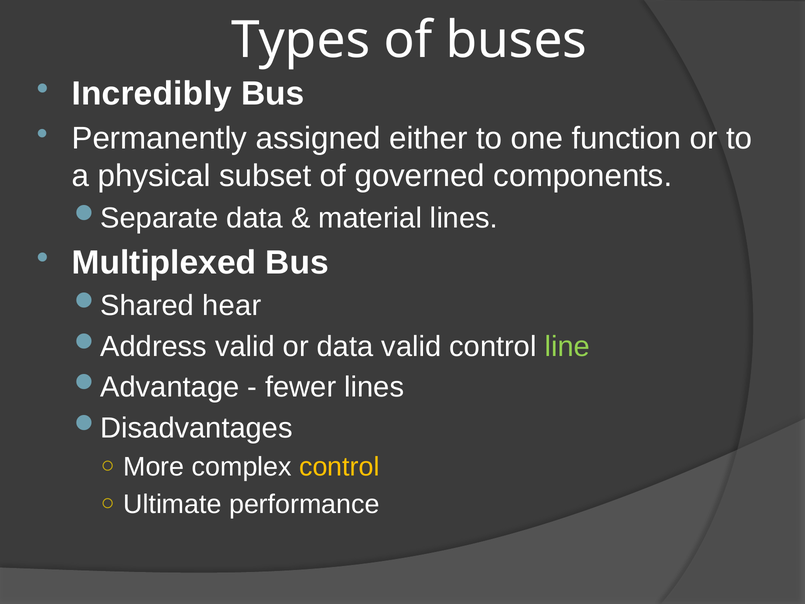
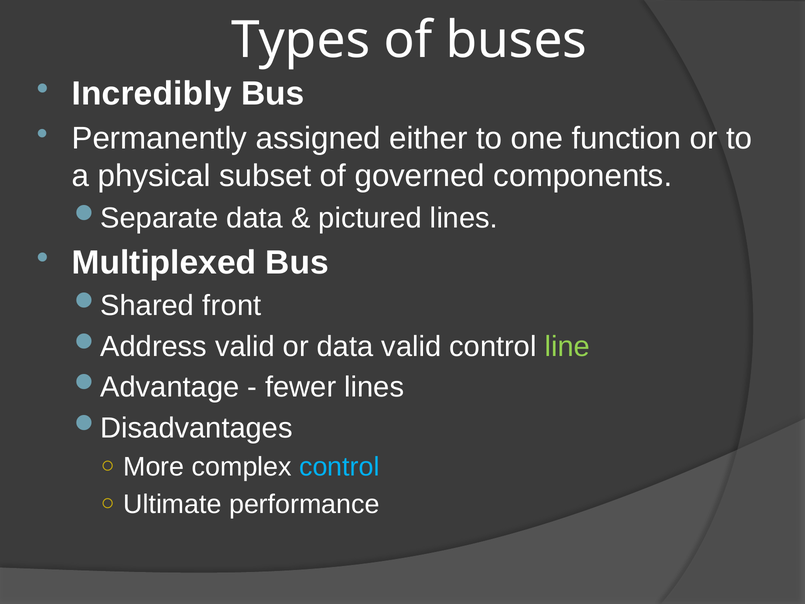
material: material -> pictured
hear: hear -> front
control at (339, 467) colour: yellow -> light blue
